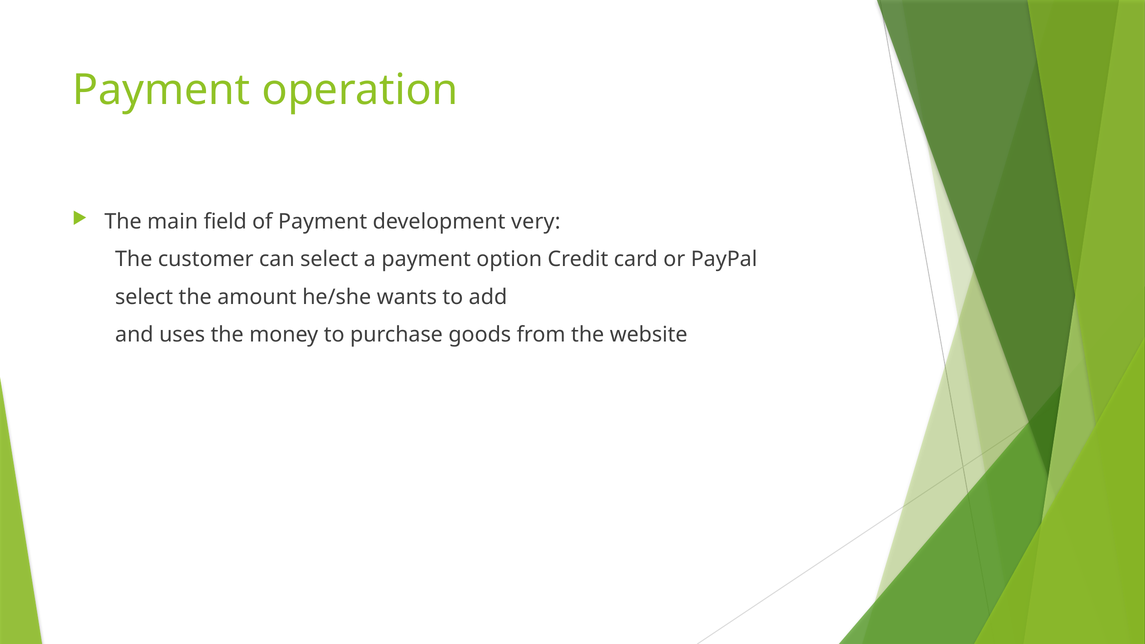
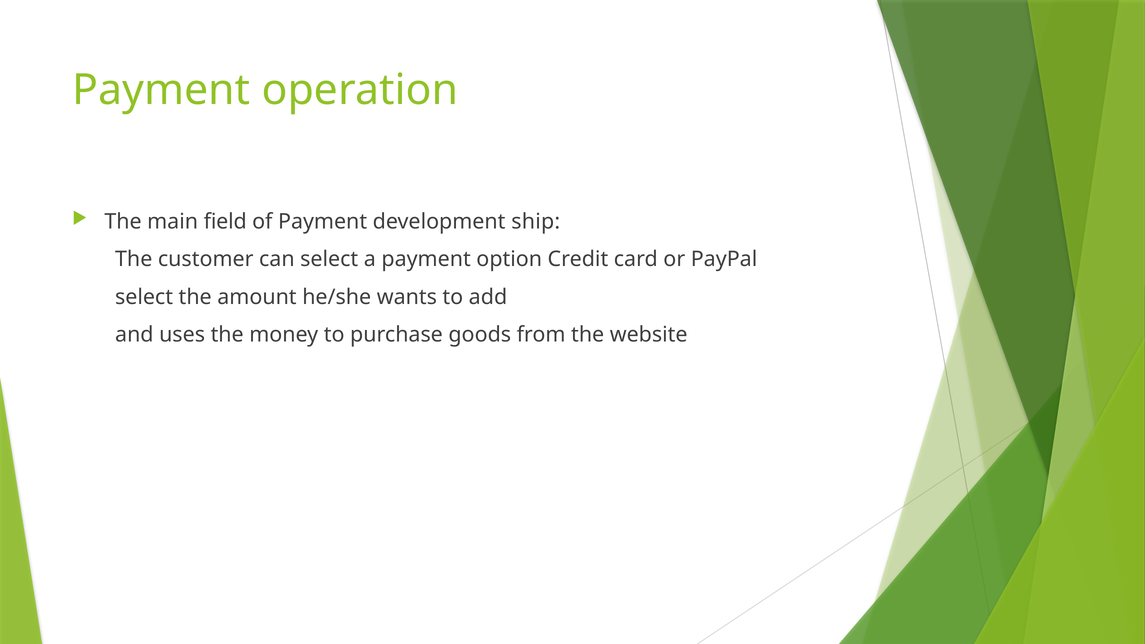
very: very -> ship
